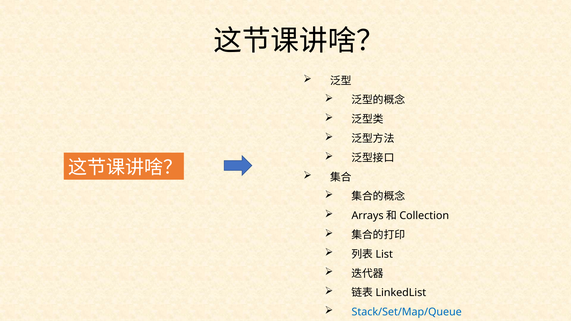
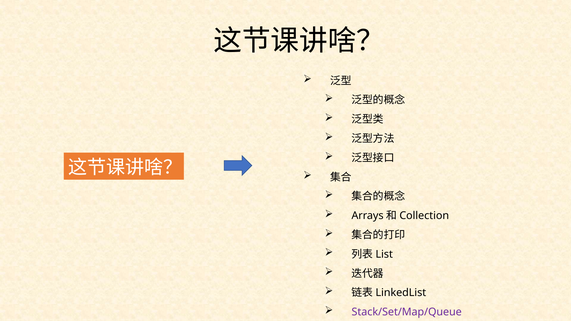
Stack/Set/Map/Queue colour: blue -> purple
